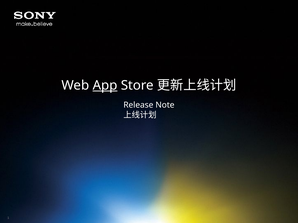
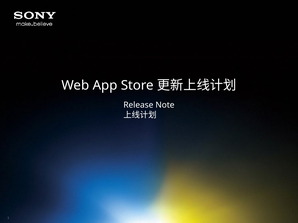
App underline: present -> none
